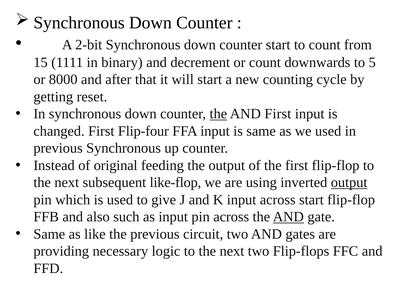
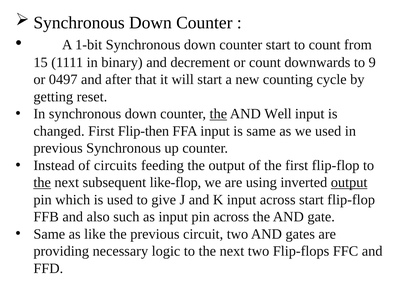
2-bit: 2-bit -> 1-bit
5: 5 -> 9
8000: 8000 -> 0497
AND First: First -> Well
Flip-four: Flip-four -> Flip-then
original: original -> circuits
the at (42, 183) underline: none -> present
AND at (288, 217) underline: present -> none
